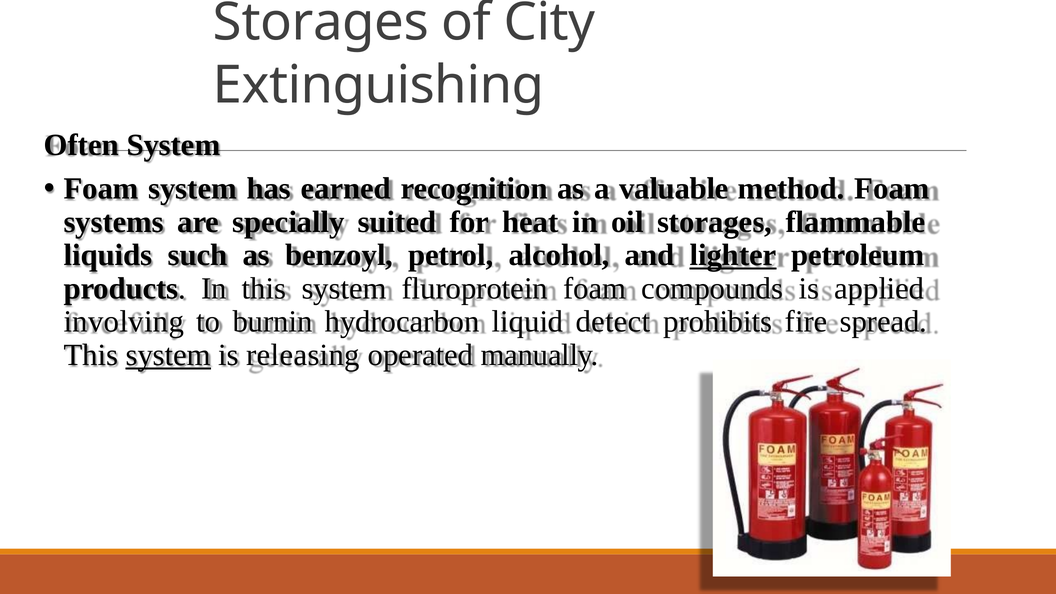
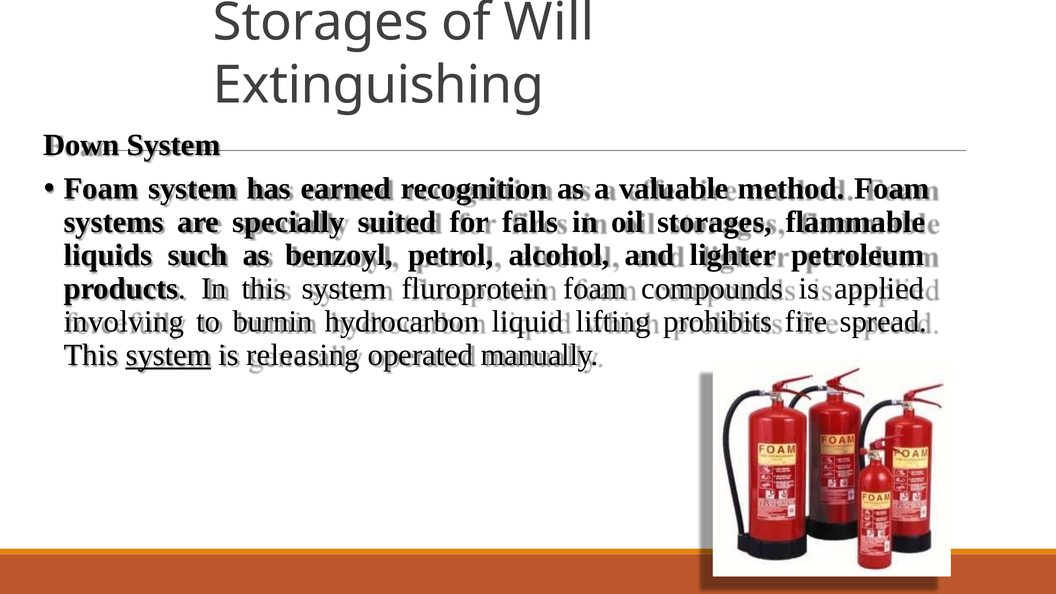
City: City -> Will
Often: Often -> Down
heat: heat -> falls
lighter underline: present -> none
detect: detect -> lifting
